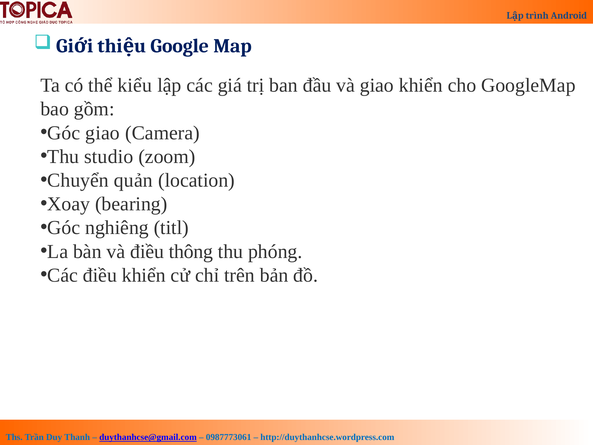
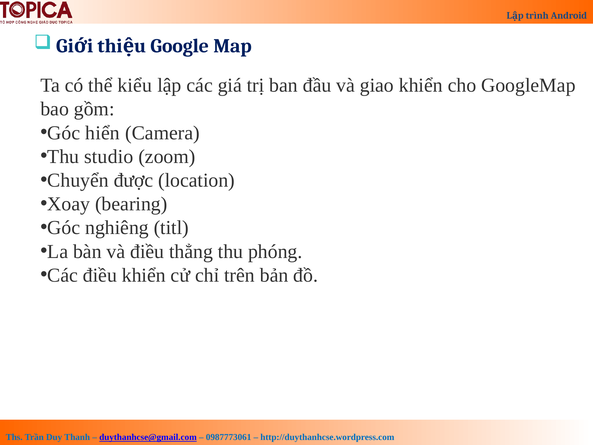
Góc giao: giao -> hiển
quản: quản -> được
thông: thông -> thẳng
